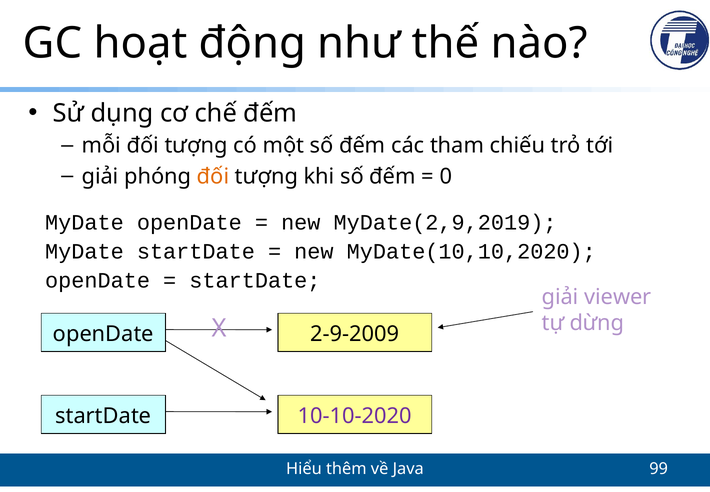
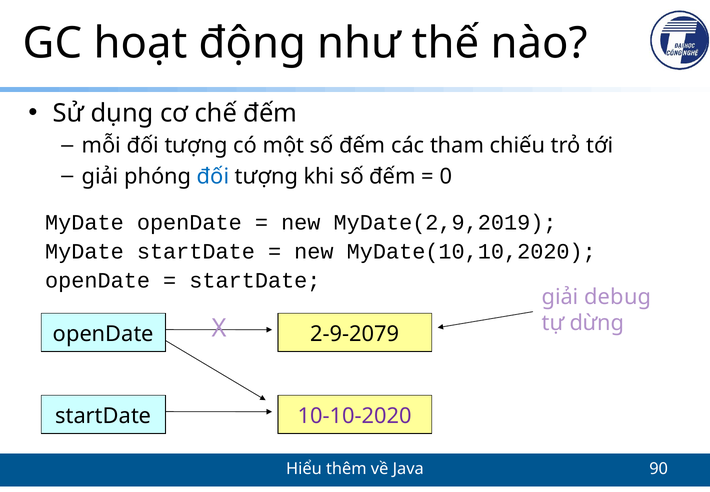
đối at (213, 176) colour: orange -> blue
viewer: viewer -> debug
2-9-2009: 2-9-2009 -> 2-9-2079
99: 99 -> 90
